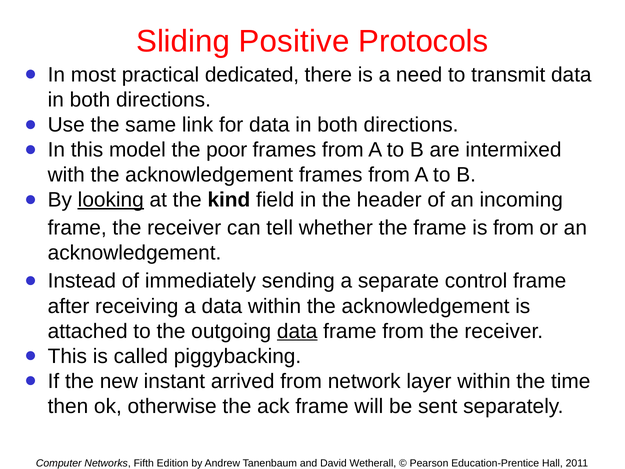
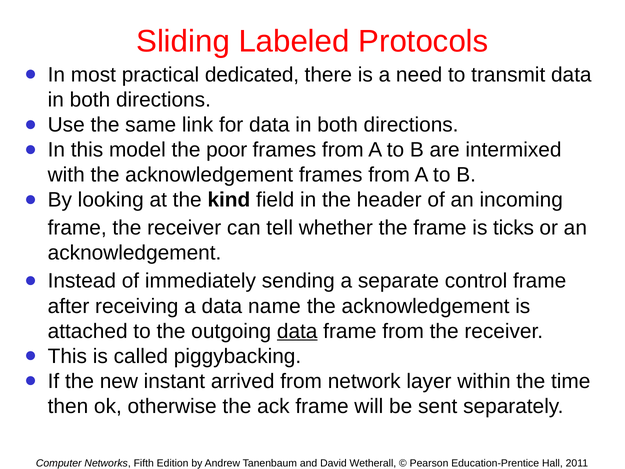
Positive: Positive -> Labeled
looking underline: present -> none
is from: from -> ticks
data within: within -> name
